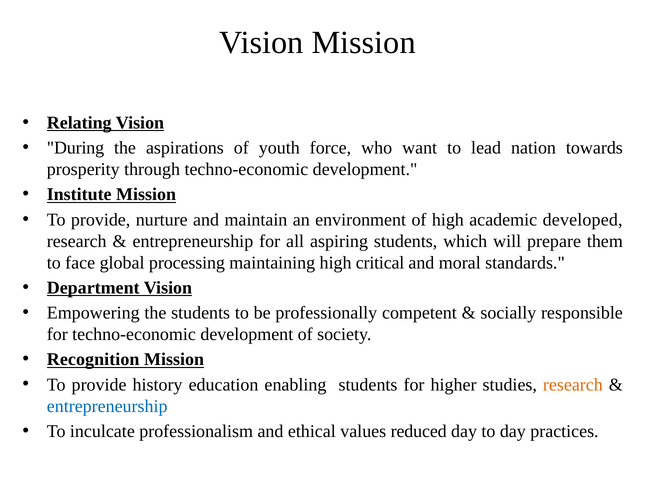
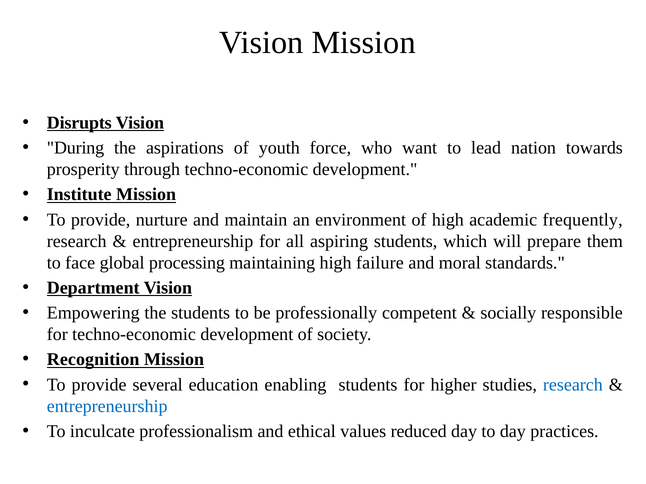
Relating: Relating -> Disrupts
developed: developed -> frequently
critical: critical -> failure
history: history -> several
research at (573, 385) colour: orange -> blue
